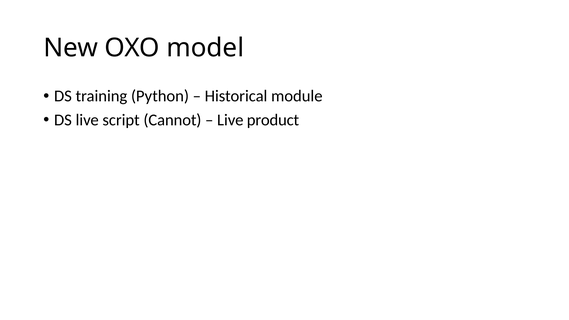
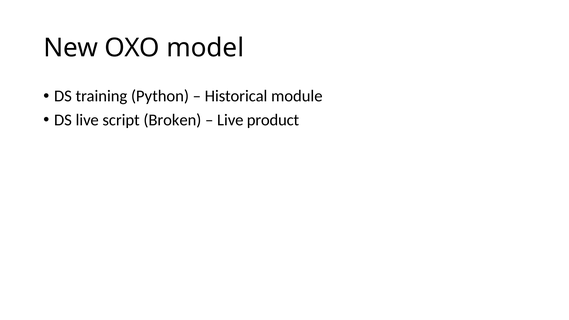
Cannot: Cannot -> Broken
